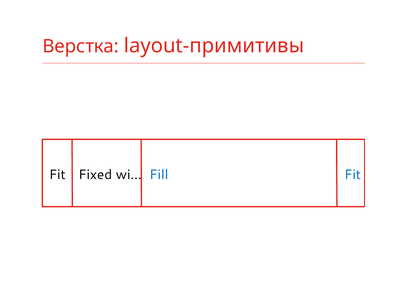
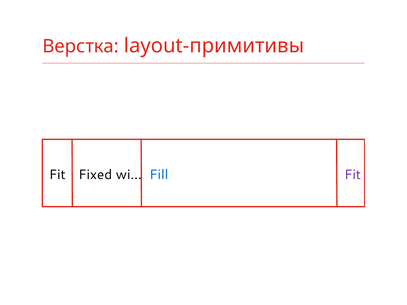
Fit at (353, 175) colour: blue -> purple
